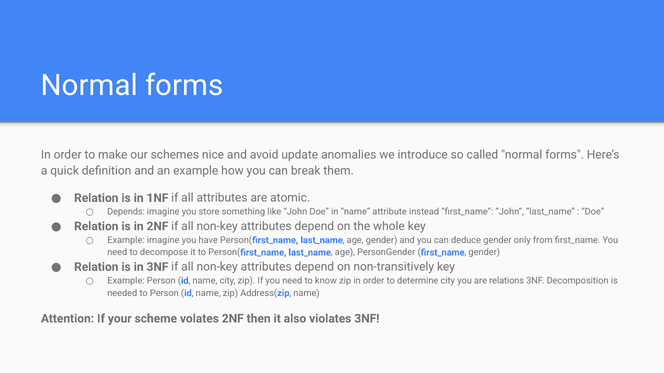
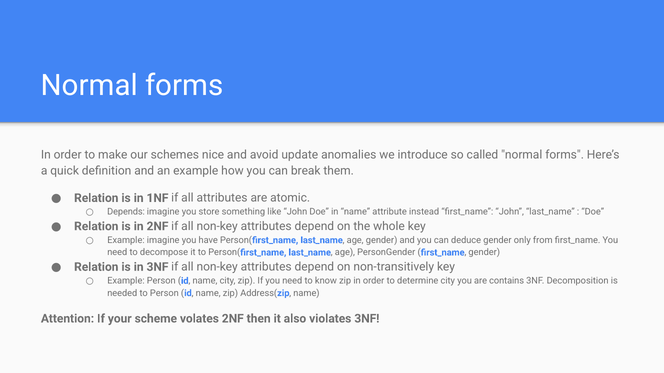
relations: relations -> contains
